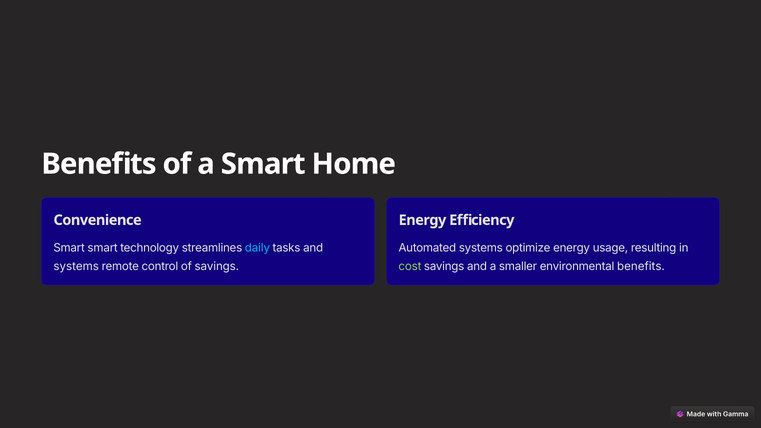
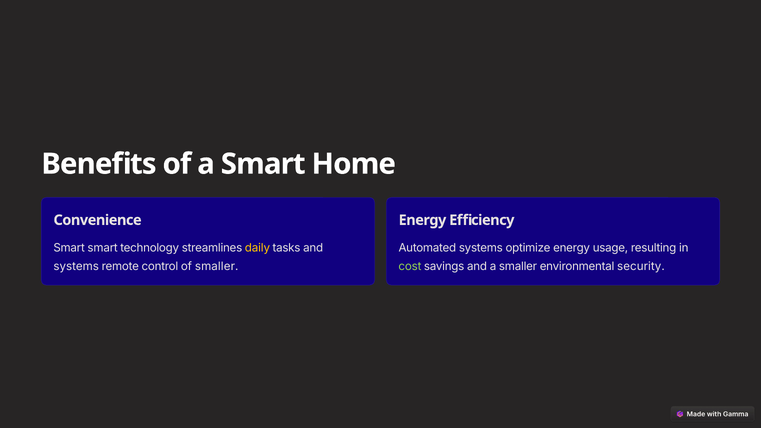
daily colour: light blue -> yellow
of savings: savings -> smaller
environmental benefits: benefits -> security
